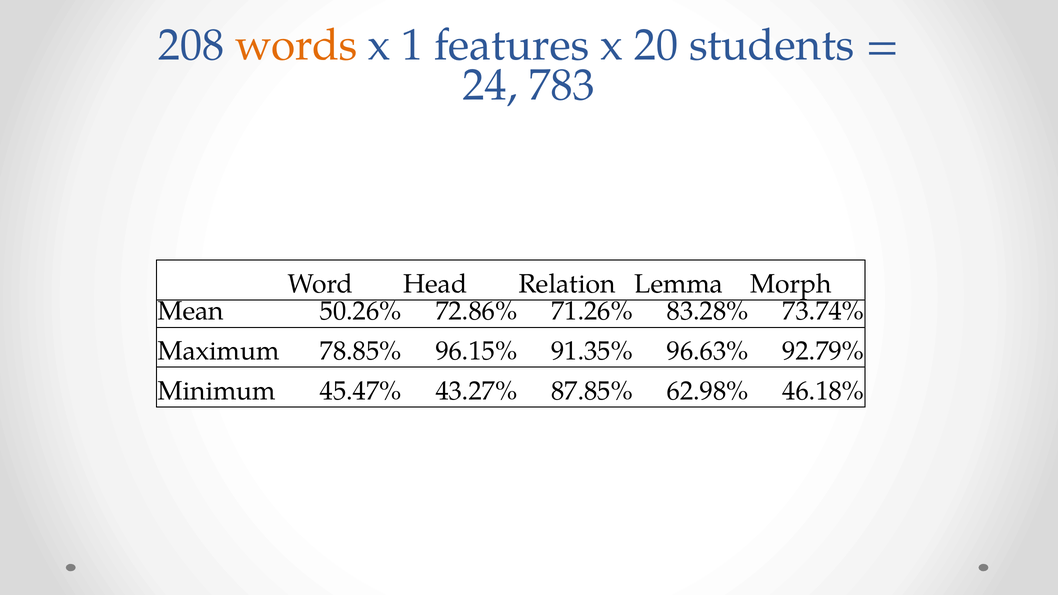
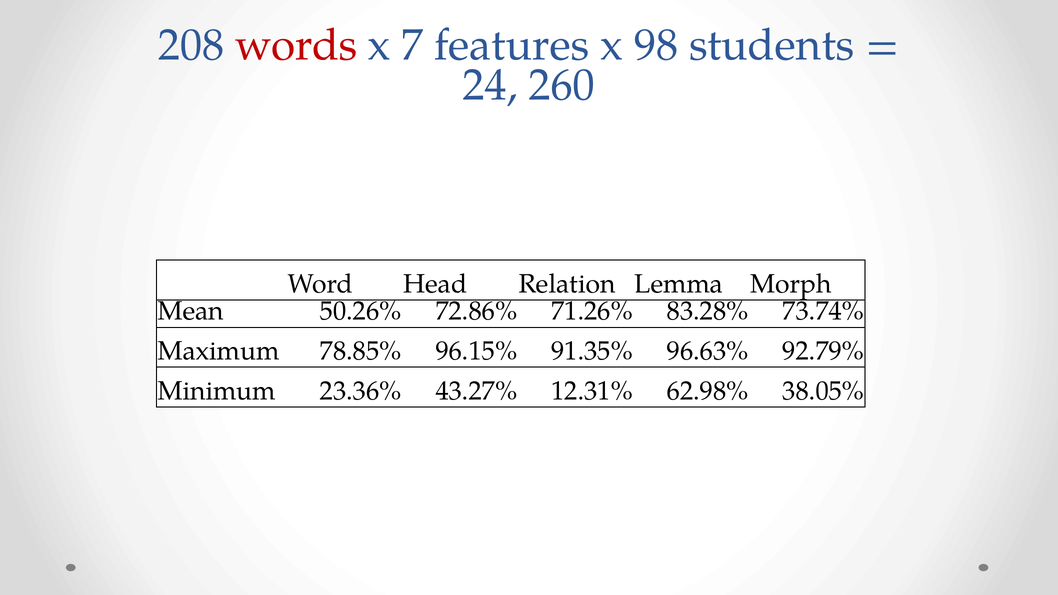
words colour: orange -> red
1: 1 -> 7
20: 20 -> 98
783: 783 -> 260
45.47%: 45.47% -> 23.36%
87.85%: 87.85% -> 12.31%
46.18%: 46.18% -> 38.05%
